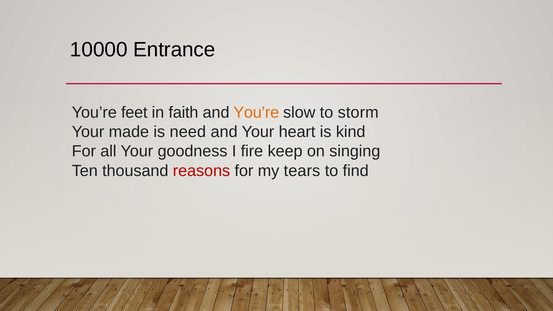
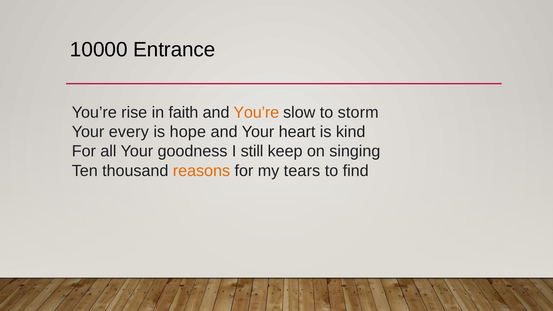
feet: feet -> rise
made: made -> every
need: need -> hope
fire: fire -> still
reasons colour: red -> orange
